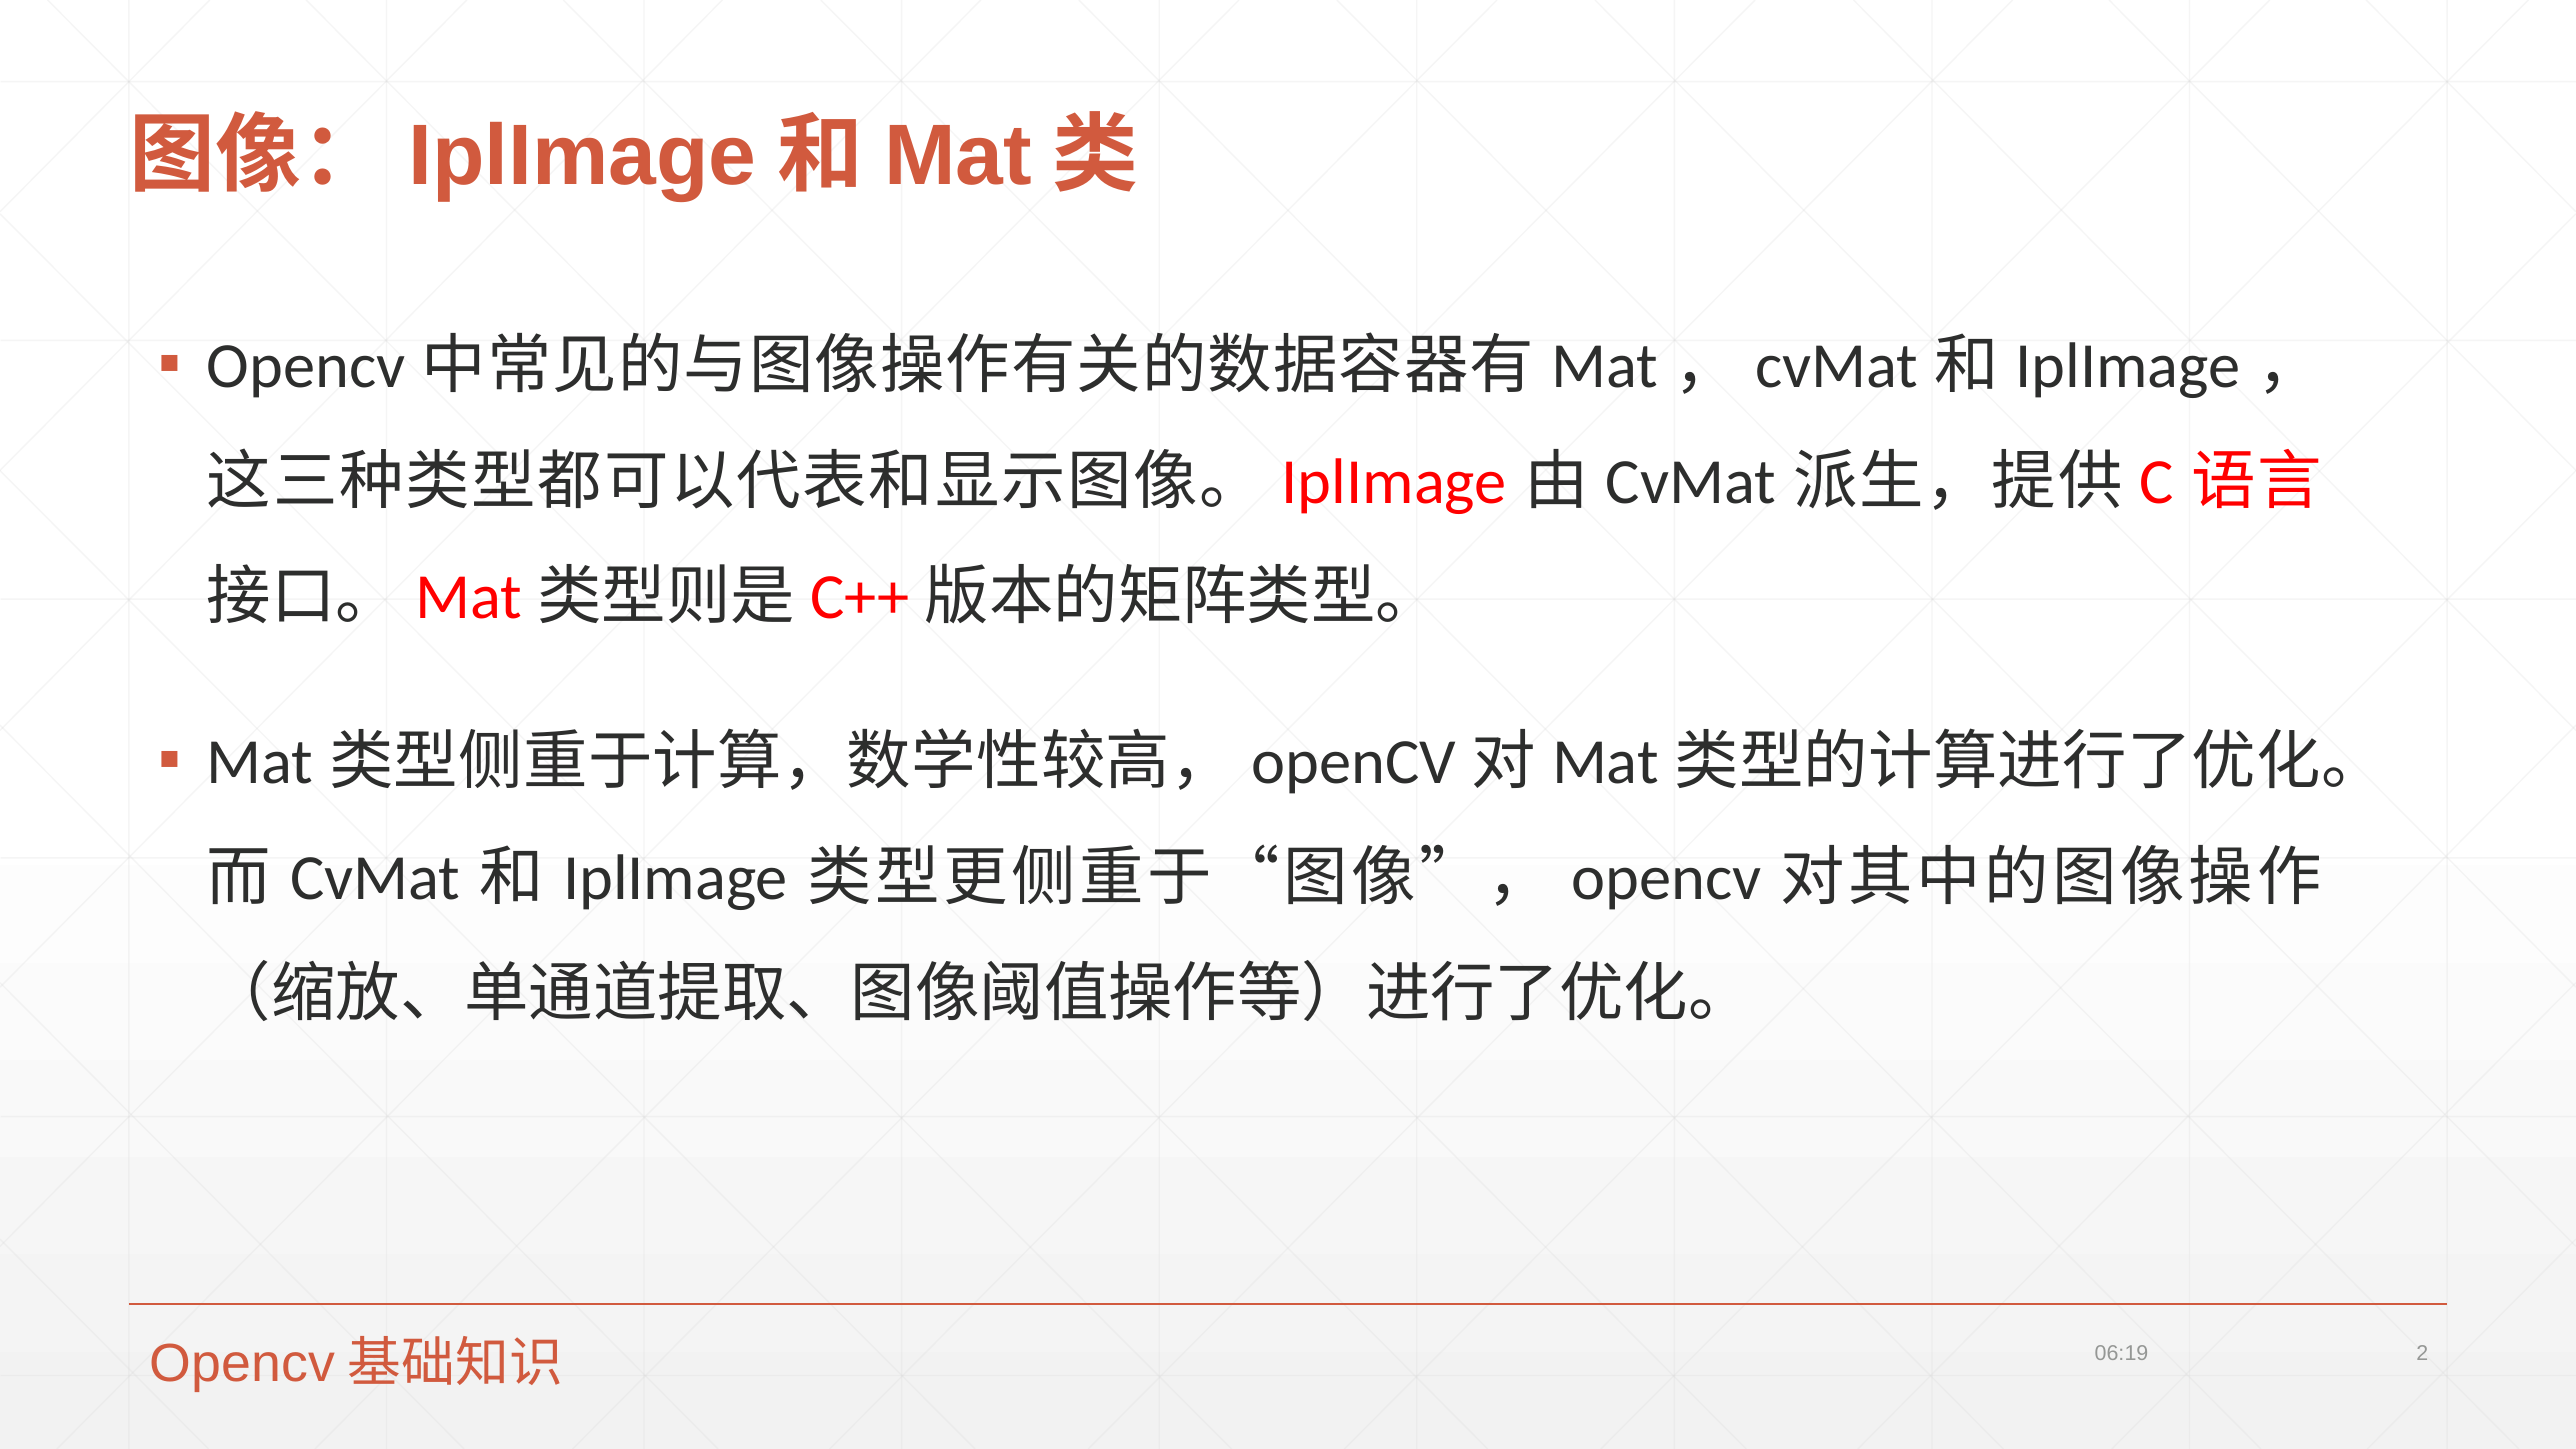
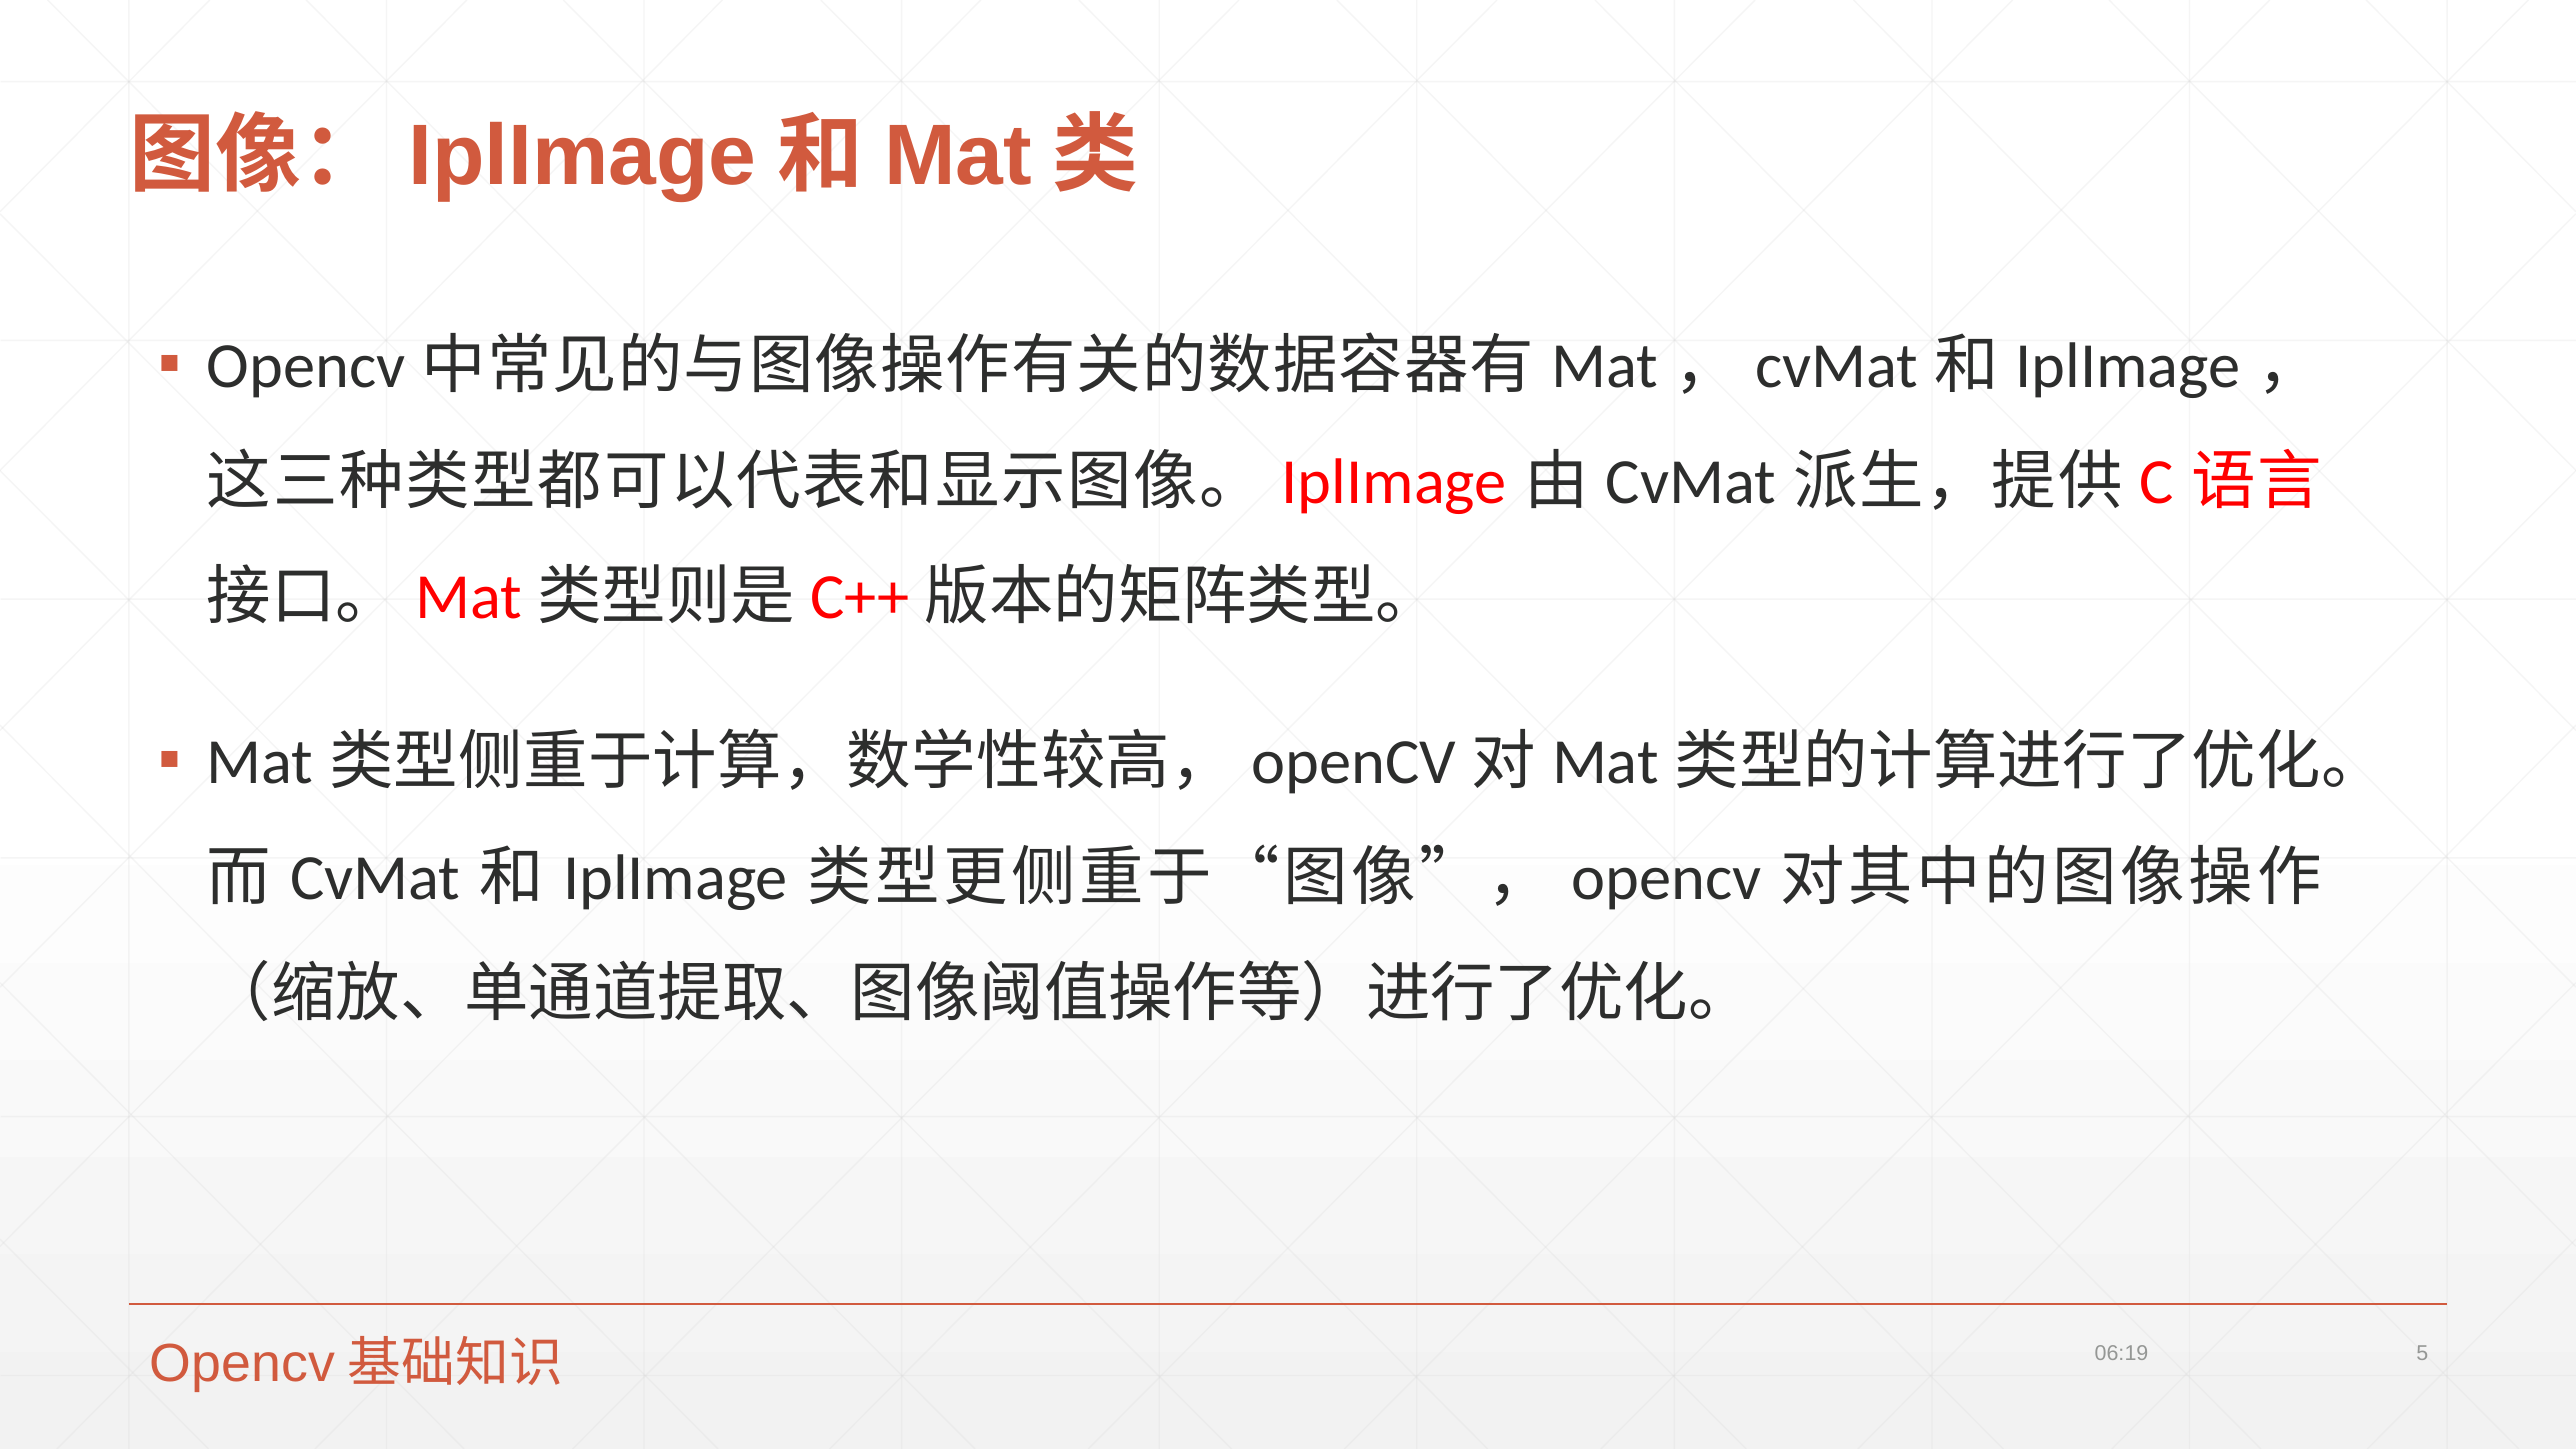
2: 2 -> 5
